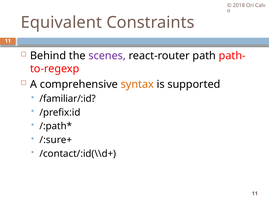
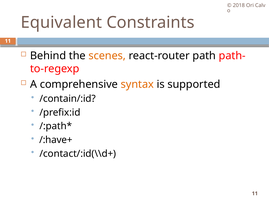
scenes colour: purple -> orange
/familiar/:id: /familiar/:id -> /contain/:id
/:sure+: /:sure+ -> /:have+
